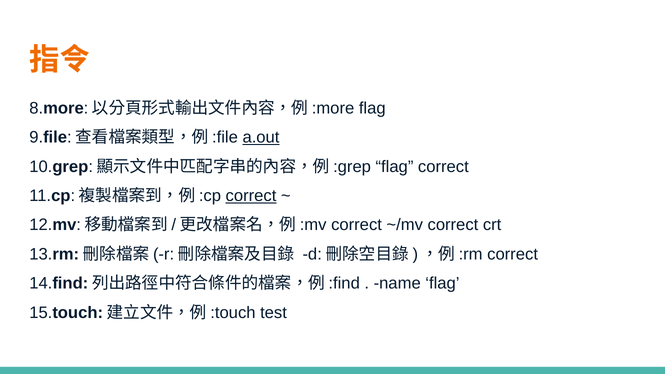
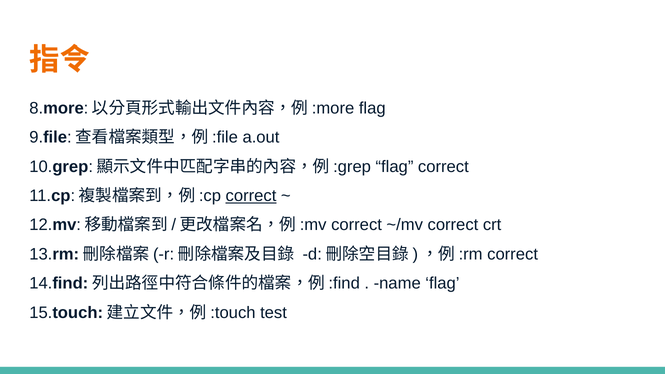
a.out underline: present -> none
